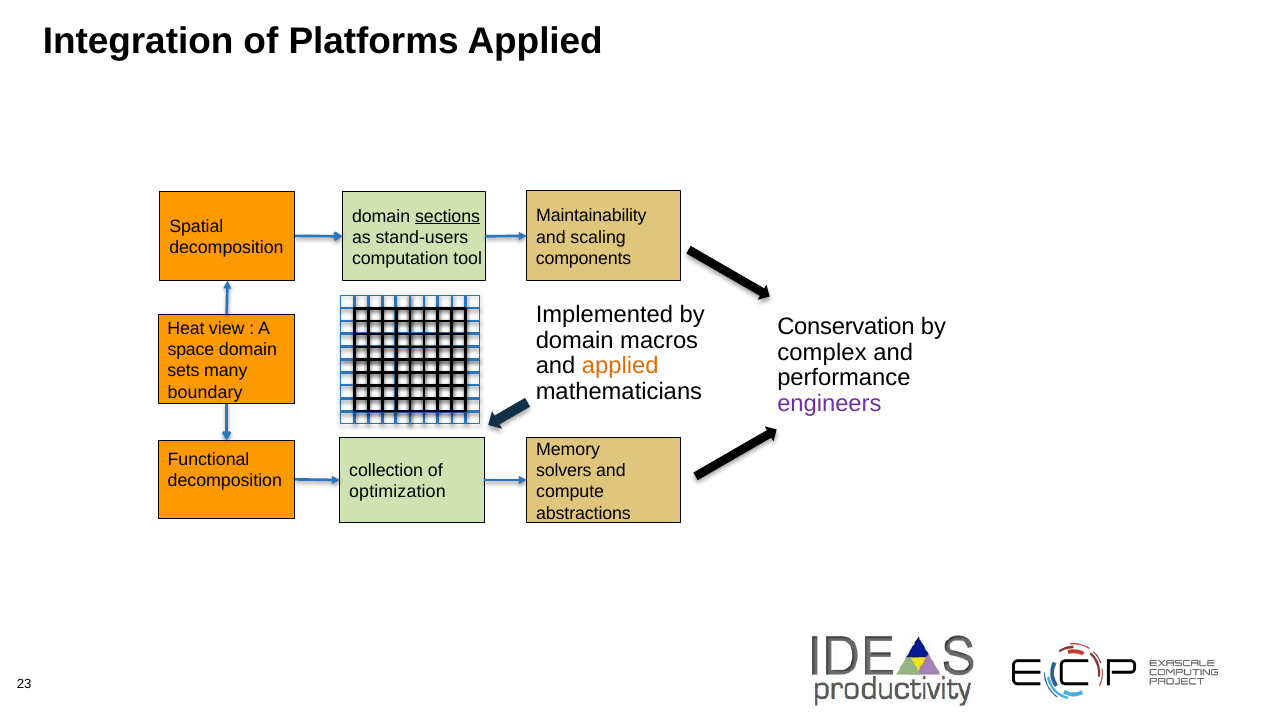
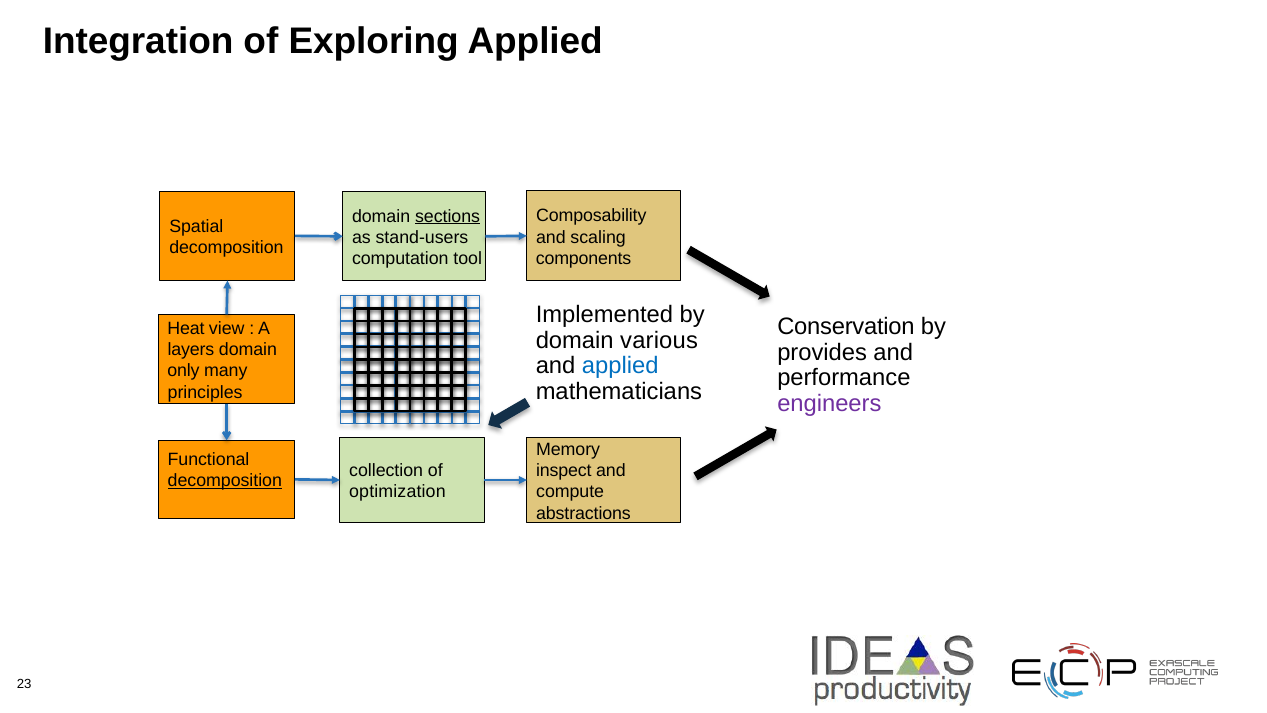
Platforms: Platforms -> Exploring
Maintainability: Maintainability -> Composability
macros: macros -> various
space: space -> layers
complex: complex -> provides
applied at (620, 366) colour: orange -> blue
sets: sets -> only
boundary: boundary -> principles
solvers: solvers -> inspect
decomposition at (225, 481) underline: none -> present
